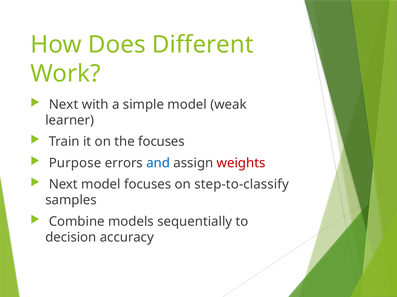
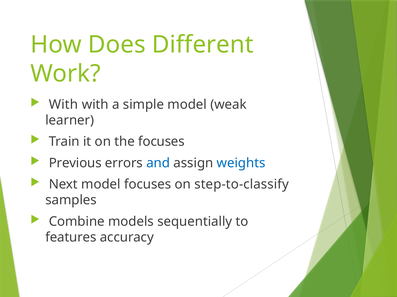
Next at (64, 105): Next -> With
Purpose: Purpose -> Previous
weights colour: red -> blue
decision: decision -> features
